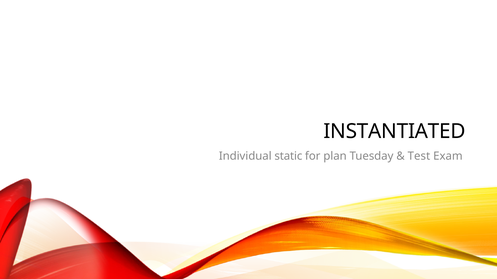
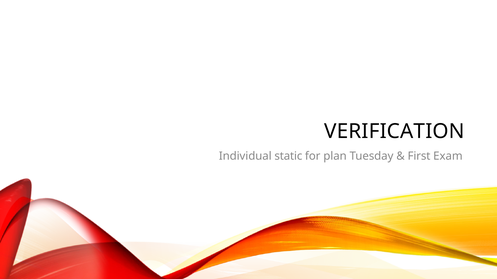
INSTANTIATED: INSTANTIATED -> VERIFICATION
Test: Test -> First
